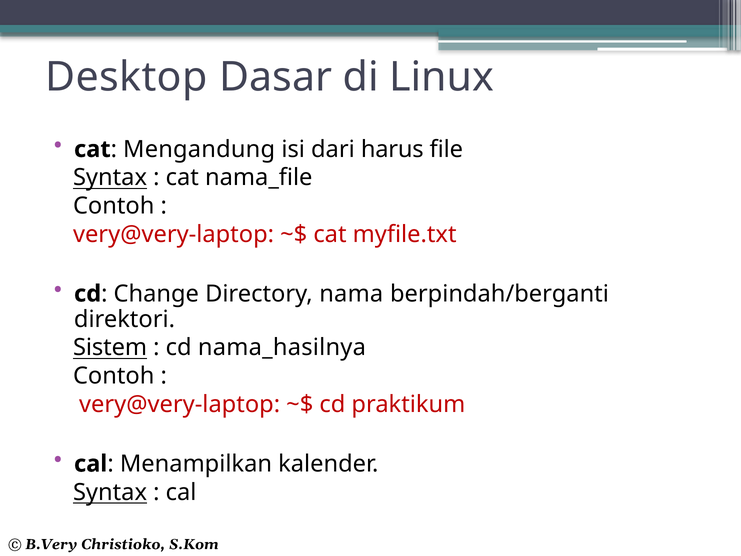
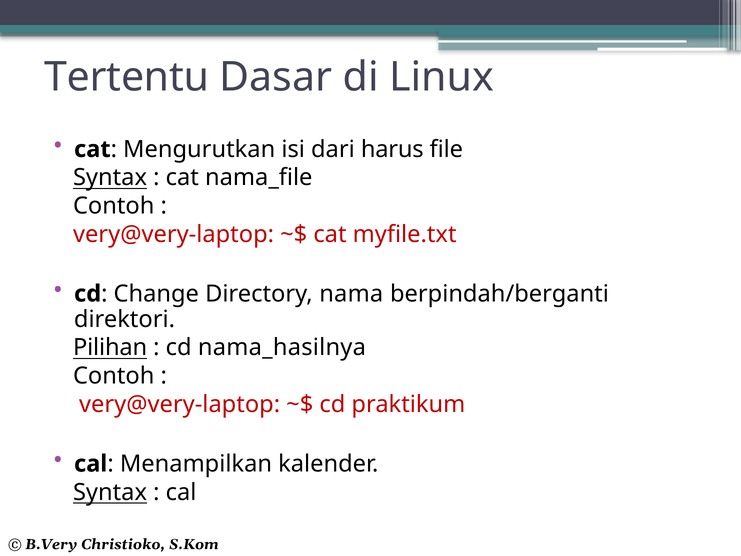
Desktop: Desktop -> Tertentu
Mengandung: Mengandung -> Mengurutkan
Sistem: Sistem -> Pilihan
